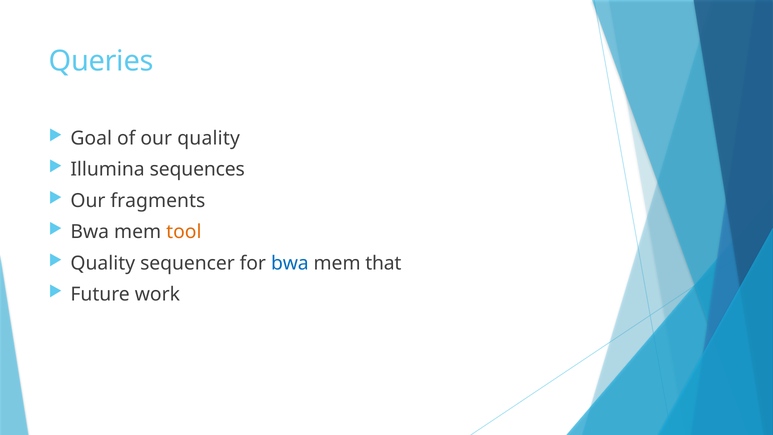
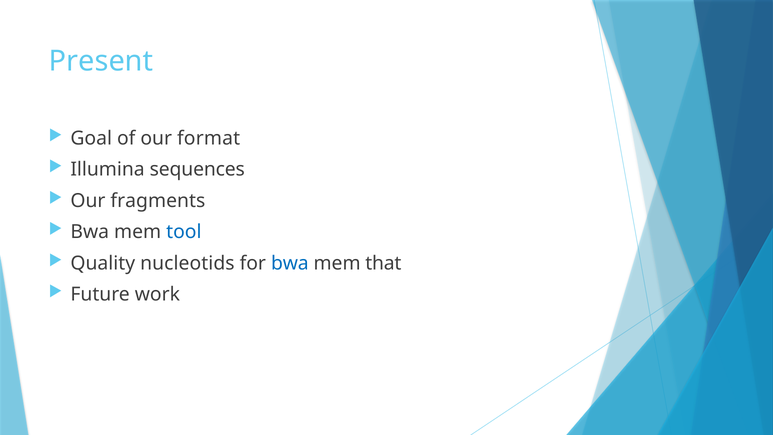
Queries: Queries -> Present
our quality: quality -> format
tool colour: orange -> blue
sequencer: sequencer -> nucleotids
